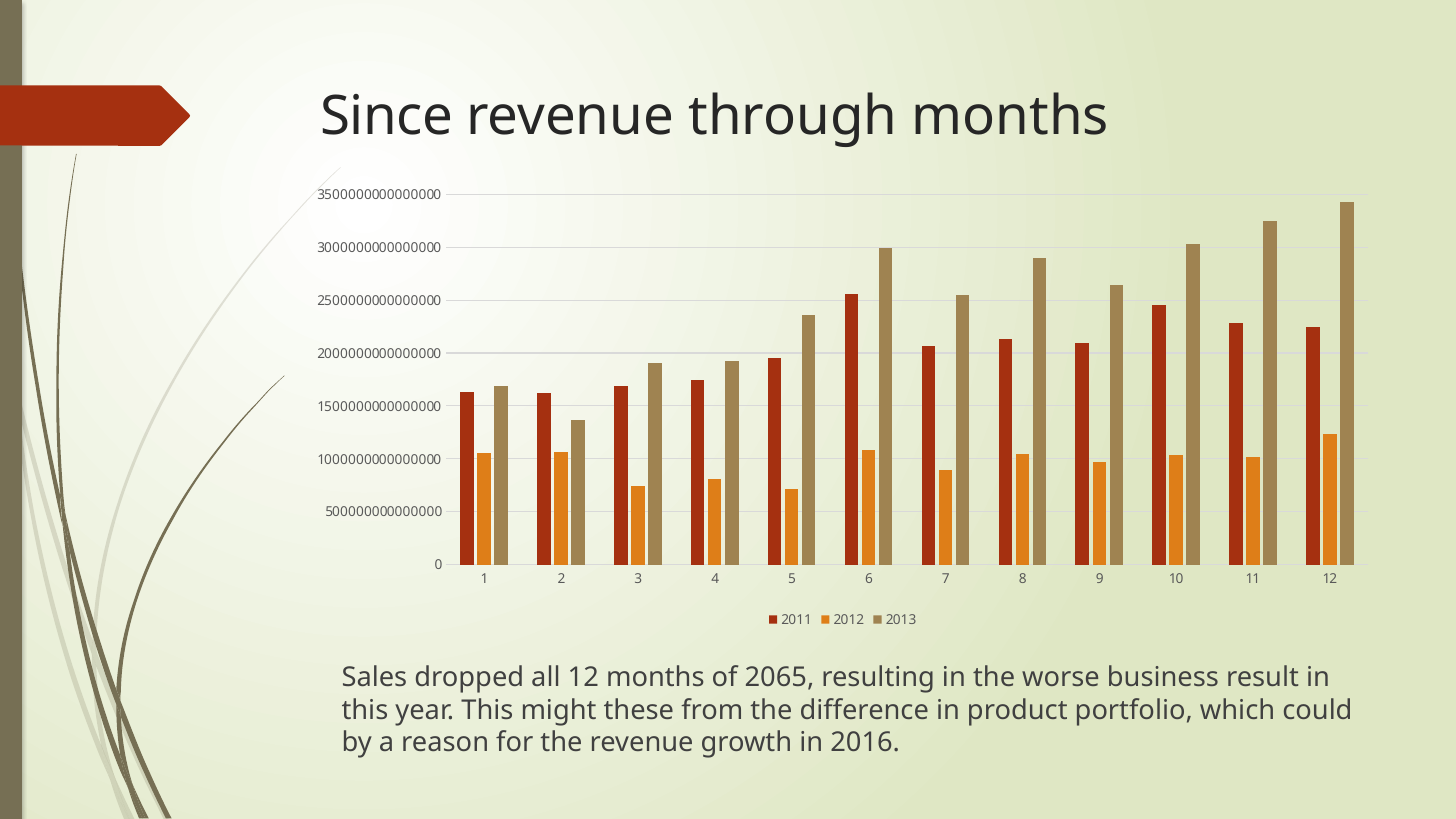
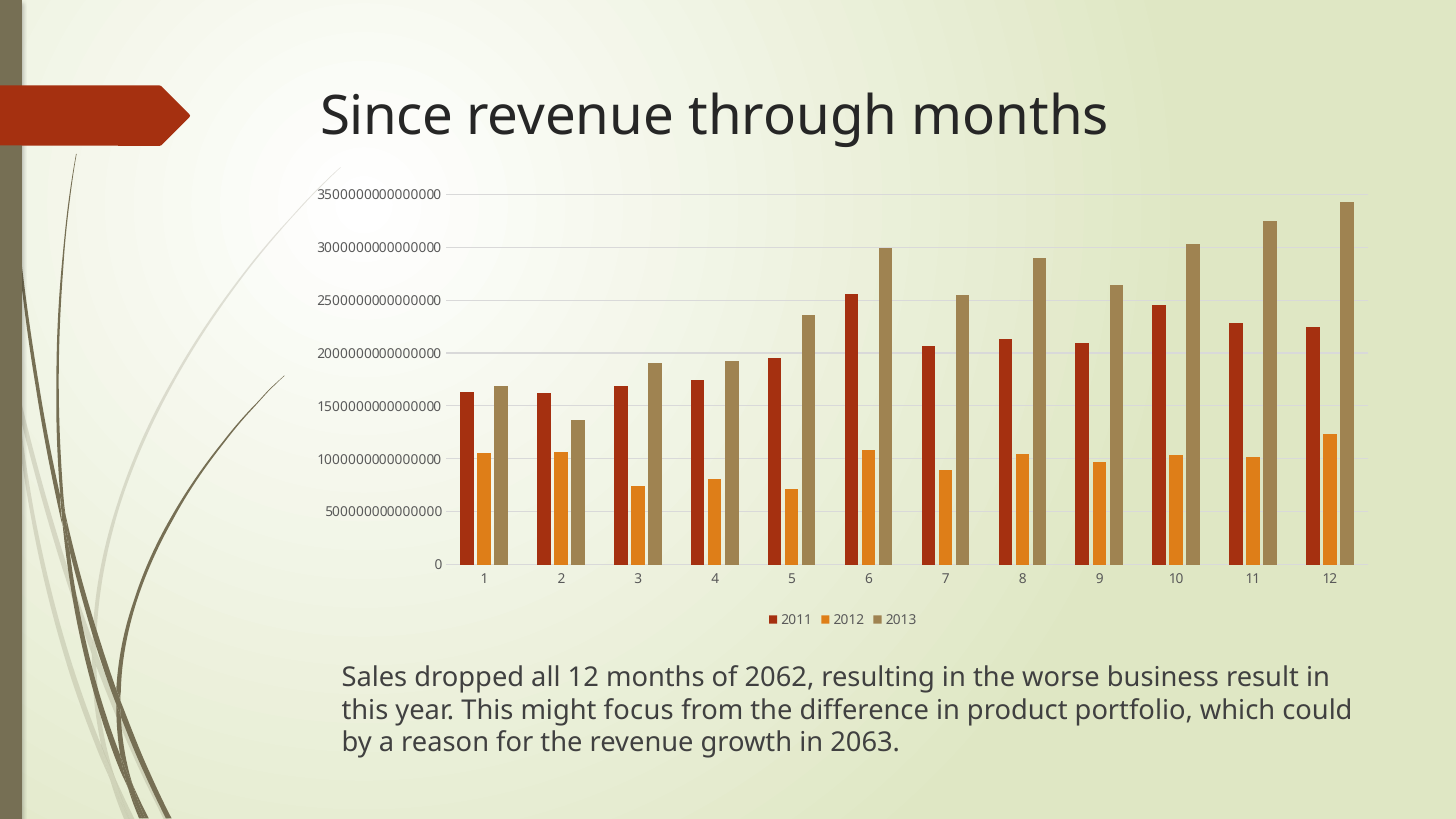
2065: 2065 -> 2062
these: these -> focus
2016: 2016 -> 2063
